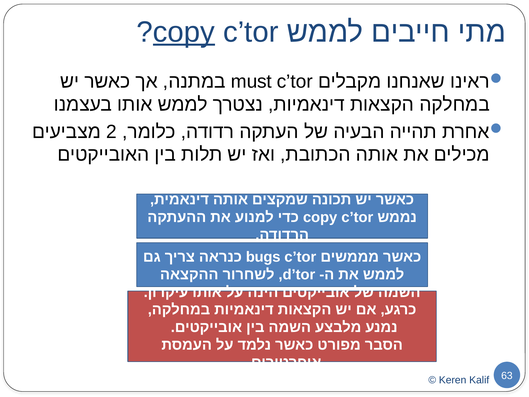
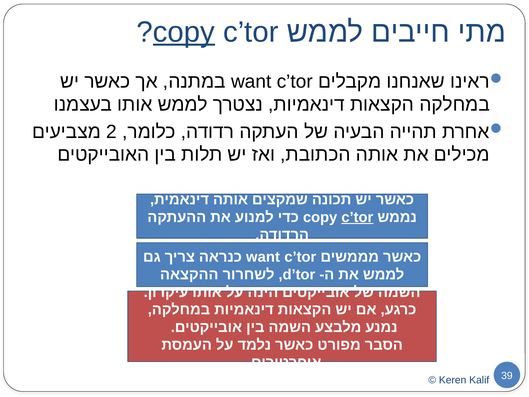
must at (251, 82): must -> want
c’tor at (357, 217) underline: none -> present
bugs at (263, 257): bugs -> want
63: 63 -> 39
